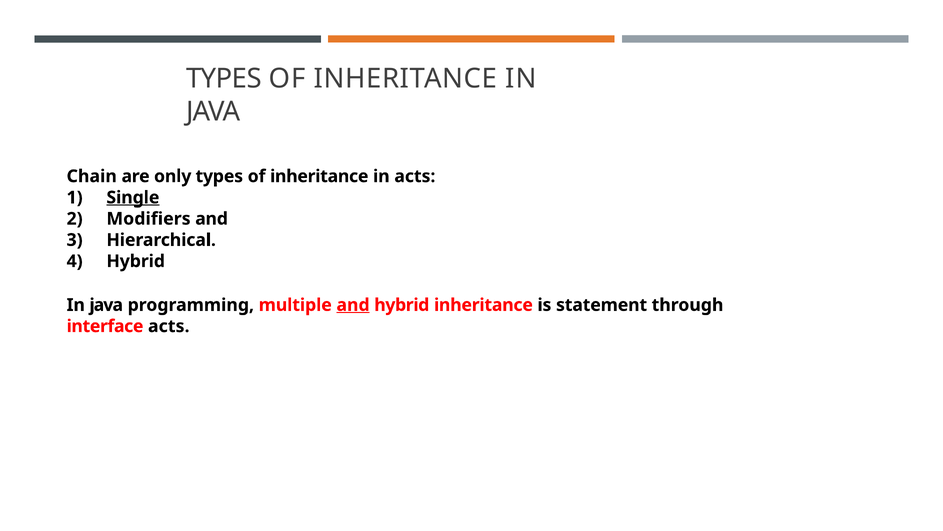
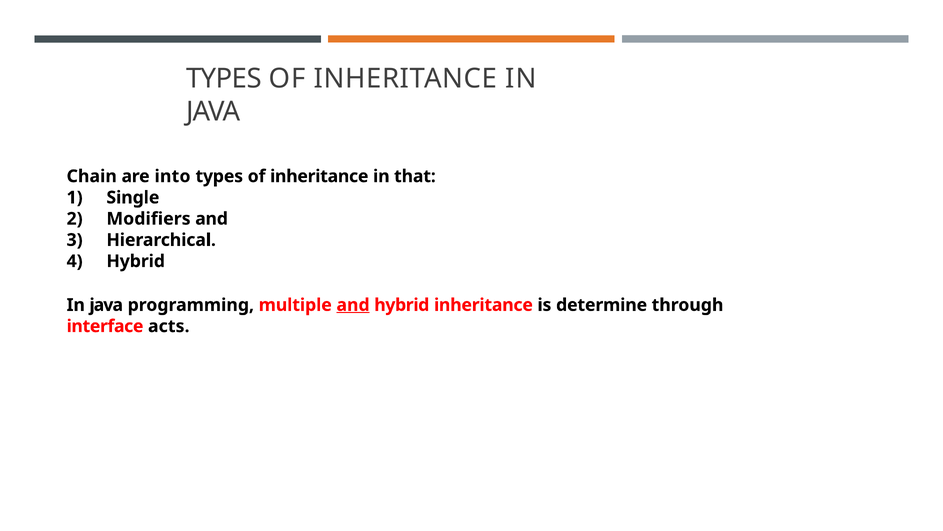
only: only -> into
in acts: acts -> that
Single underline: present -> none
statement: statement -> determine
